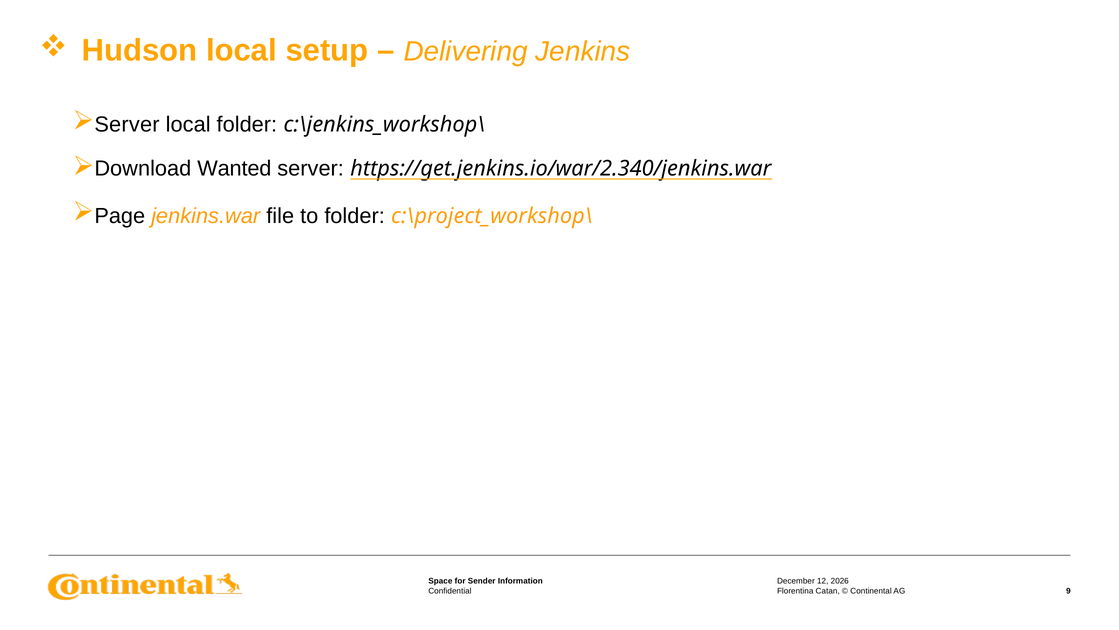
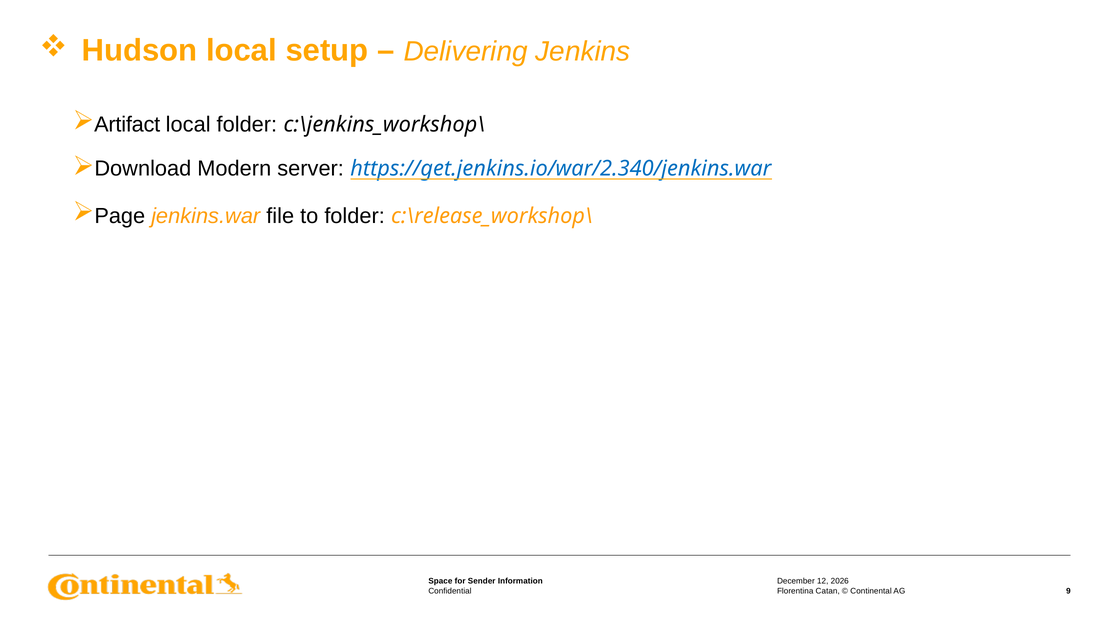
Server at (127, 125): Server -> Artifact
Wanted: Wanted -> Modern
https://get.jenkins.io/war/2.340/jenkins.war colour: black -> blue
c:\project_workshop\: c:\project_workshop\ -> c:\release_workshop\
